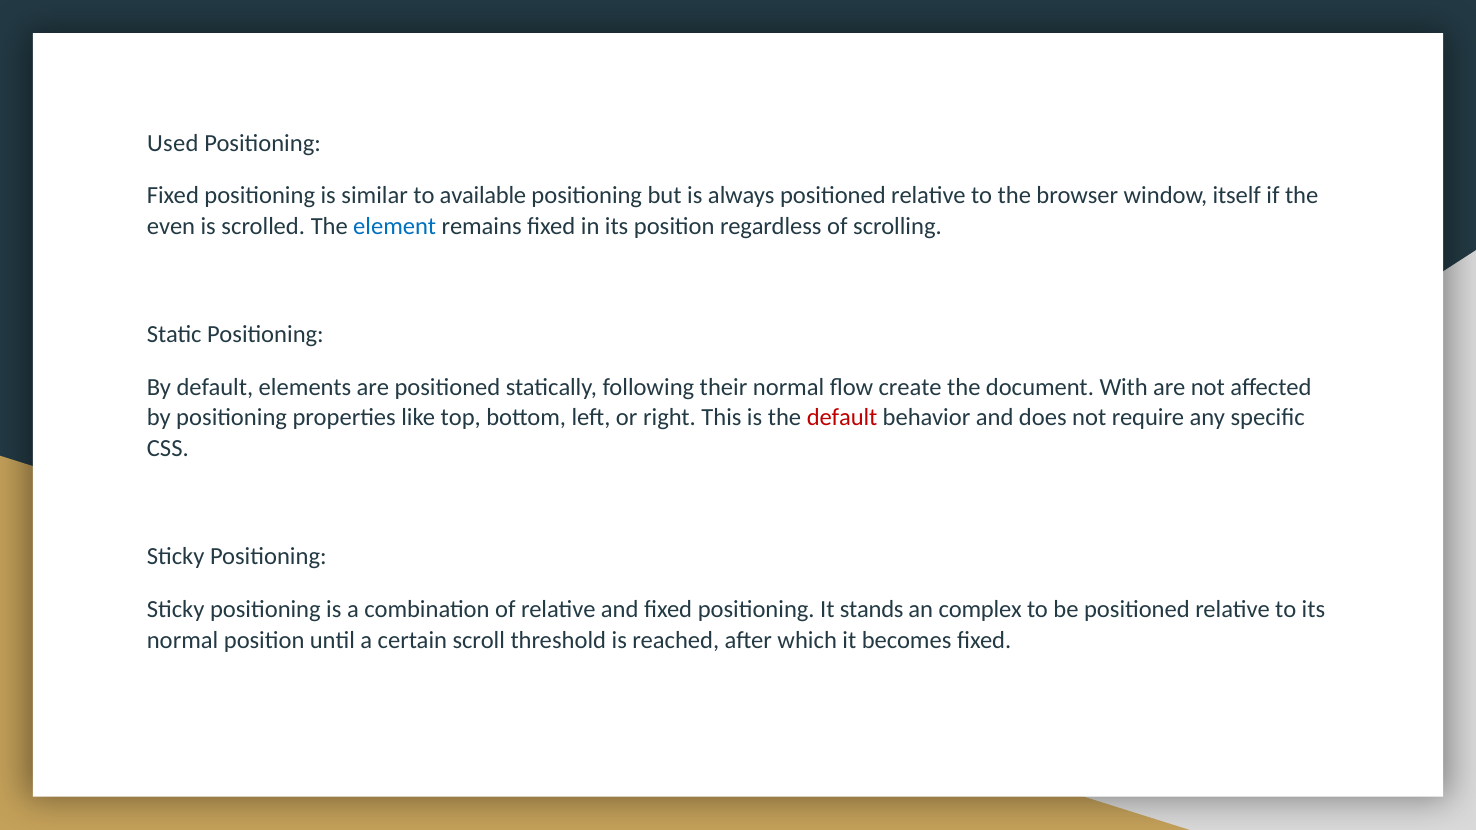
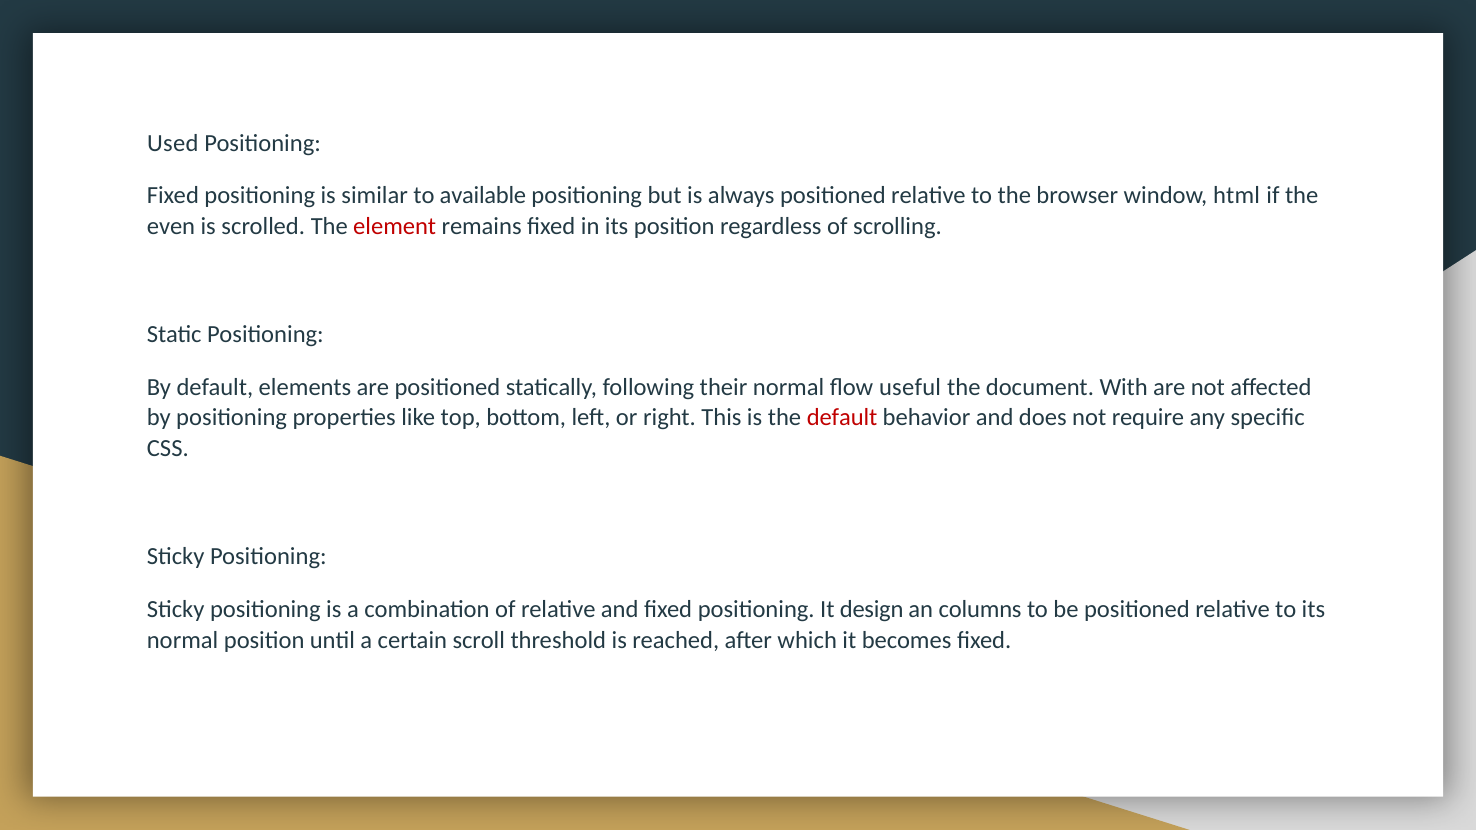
itself: itself -> html
element colour: blue -> red
create: create -> useful
stands: stands -> design
complex: complex -> columns
